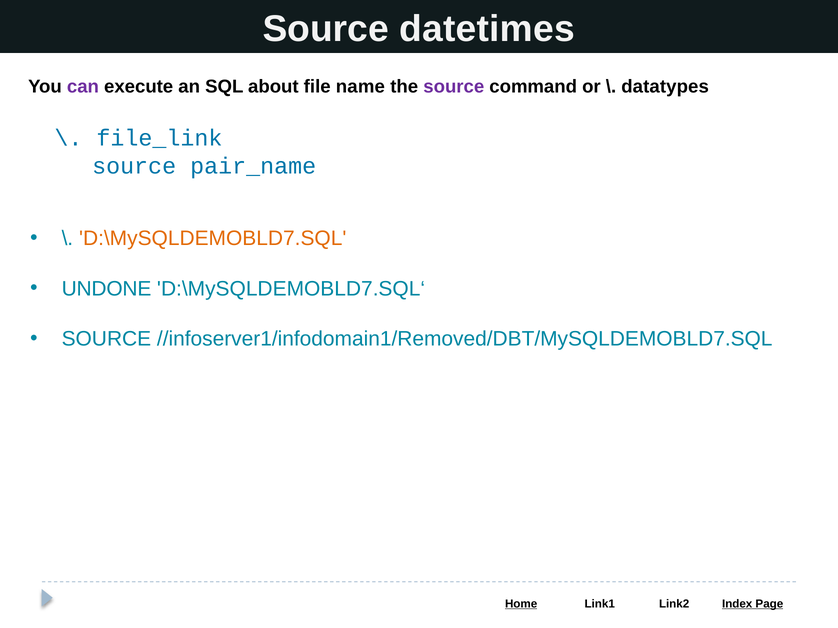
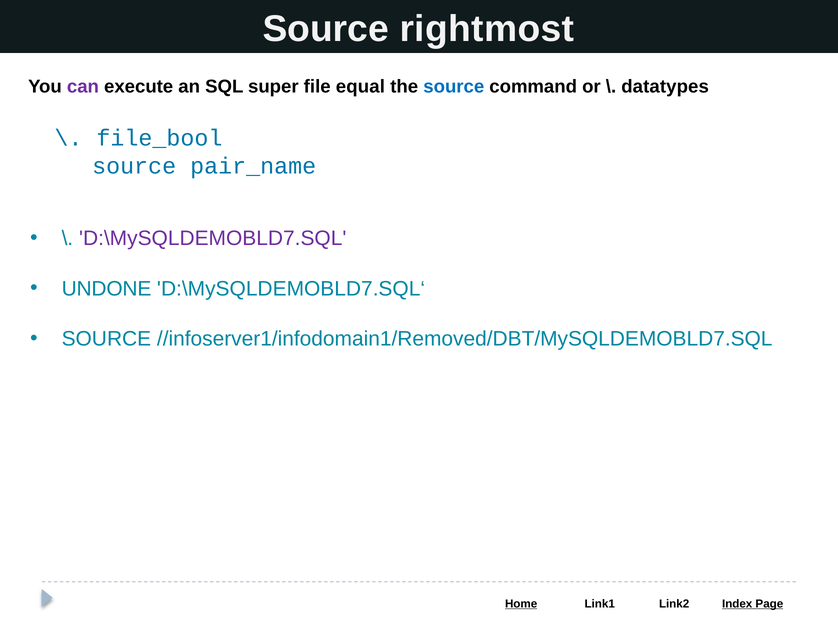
datetimes: datetimes -> rightmost
about: about -> super
name: name -> equal
source at (454, 86) colour: purple -> blue
file_link: file_link -> file_bool
D:\MySQLDEMOBLD7.SQL colour: orange -> purple
